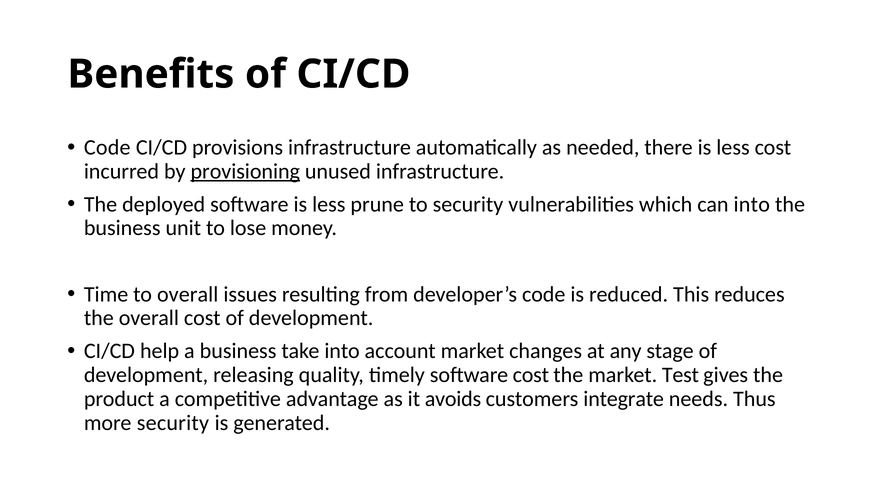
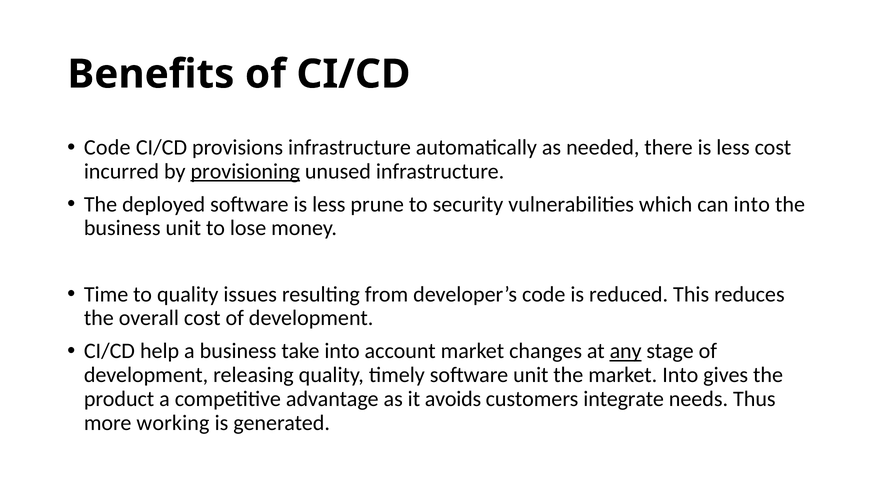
to overall: overall -> quality
any underline: none -> present
software cost: cost -> unit
market Test: Test -> Into
more security: security -> working
